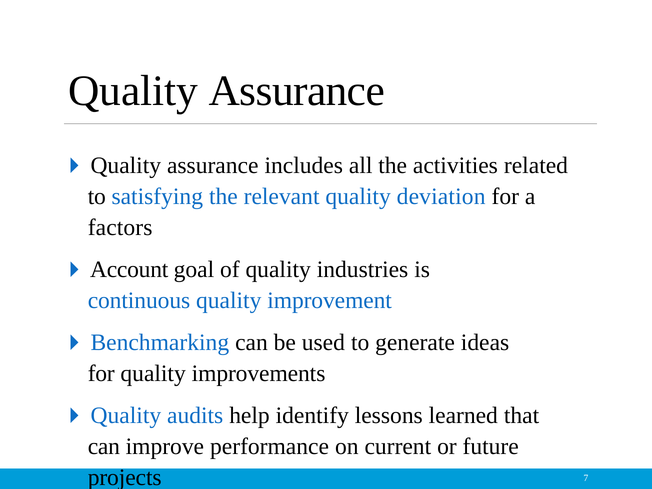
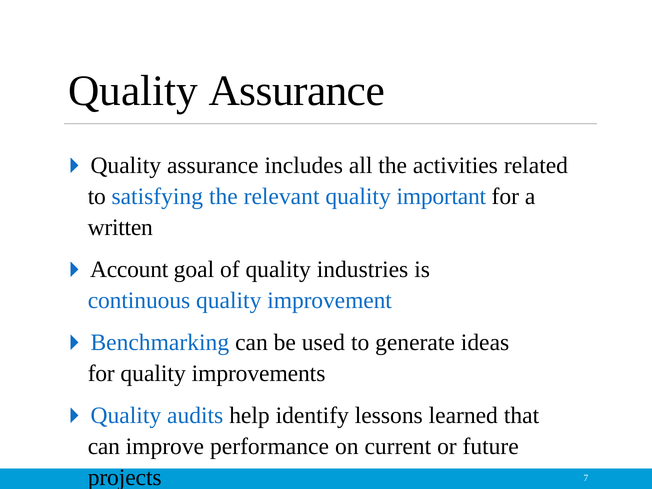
deviation: deviation -> important
factors: factors -> written
